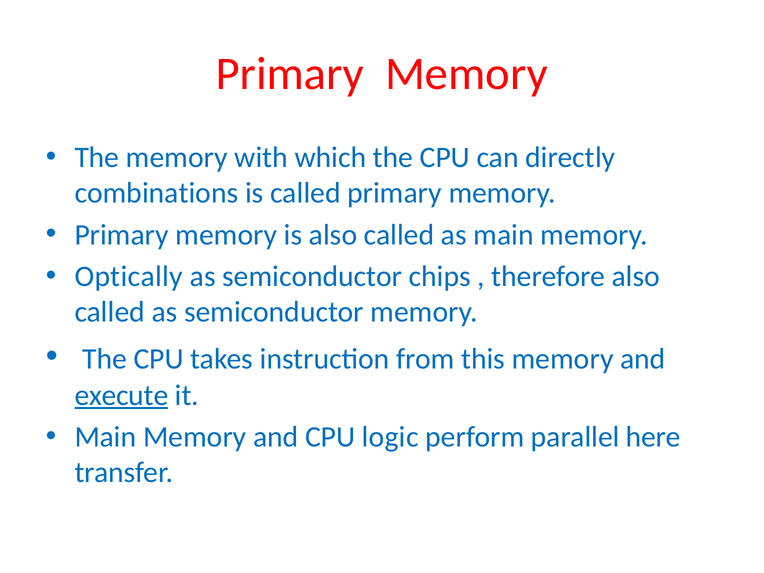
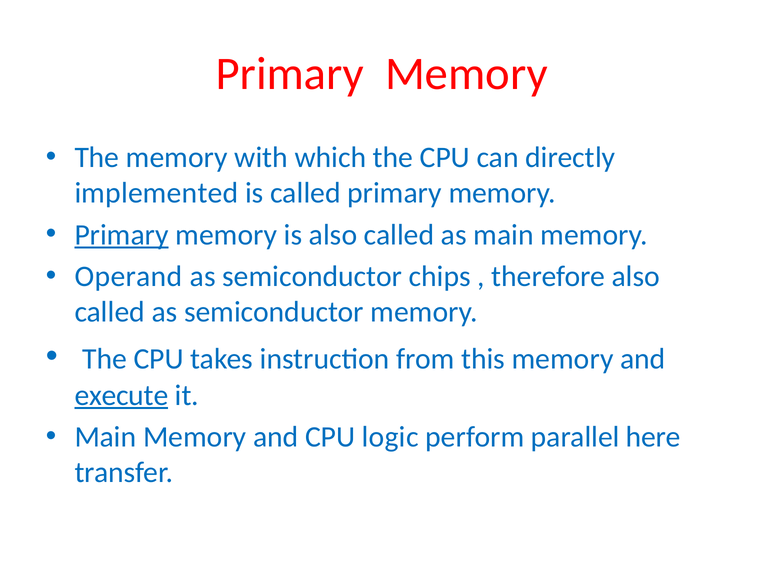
combinations: combinations -> implemented
Primary at (122, 235) underline: none -> present
Optically: Optically -> Operand
